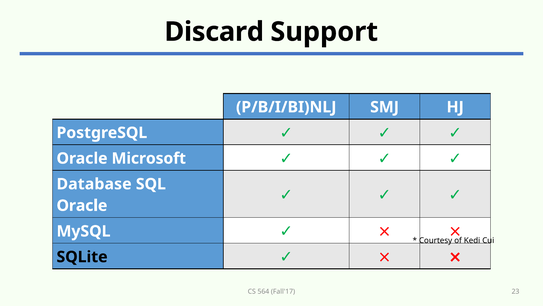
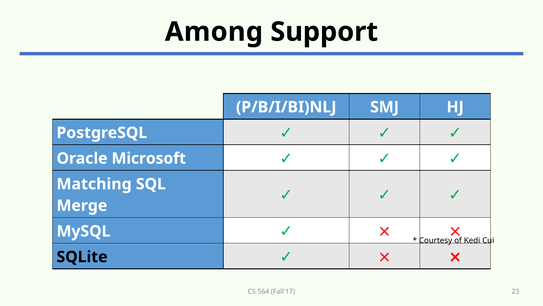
Discard: Discard -> Among
Database: Database -> Matching
Oracle at (82, 205): Oracle -> Merge
